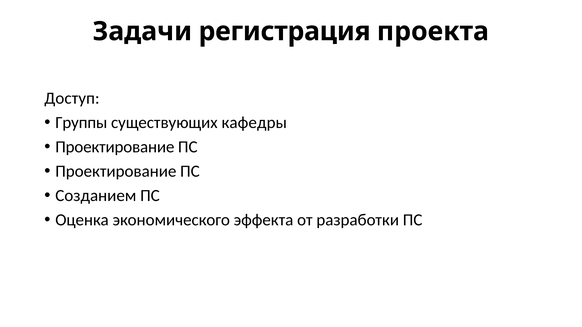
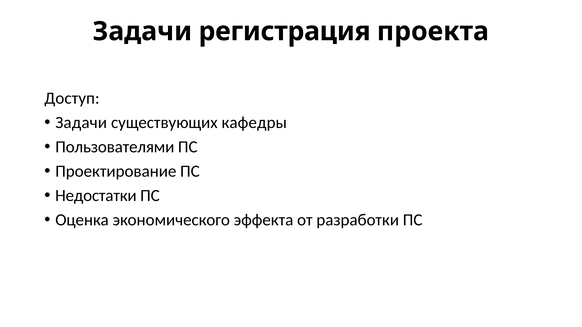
Группы at (81, 123): Группы -> Задачи
Проектирование at (115, 147): Проектирование -> Пользователями
Созданием: Созданием -> Недостатки
